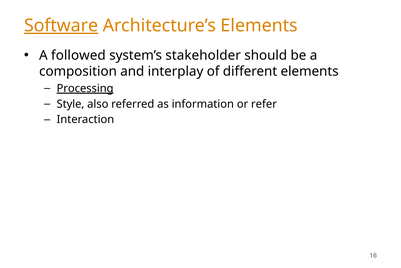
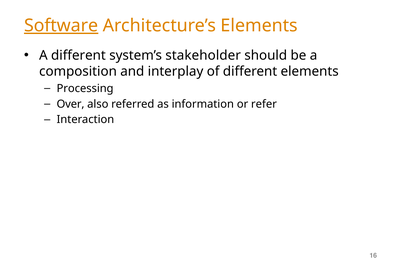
A followed: followed -> different
Processing underline: present -> none
Style: Style -> Over
